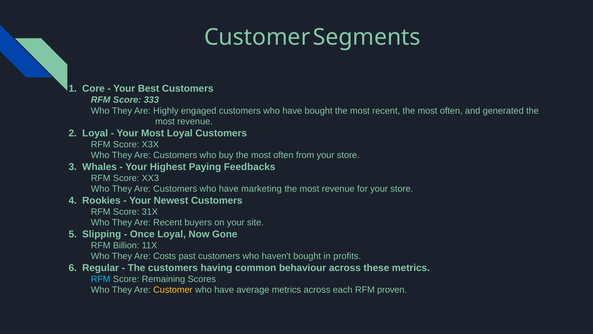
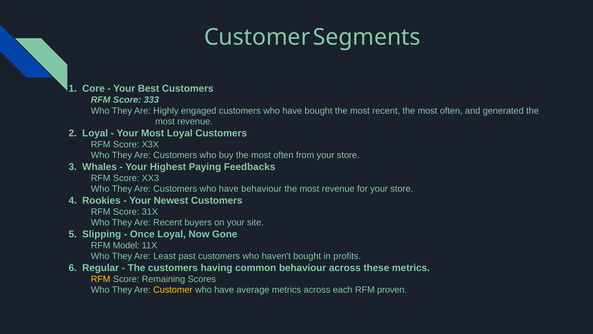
have marketing: marketing -> behaviour
Billion: Billion -> Model
Costs: Costs -> Least
RFM at (101, 279) colour: light blue -> yellow
